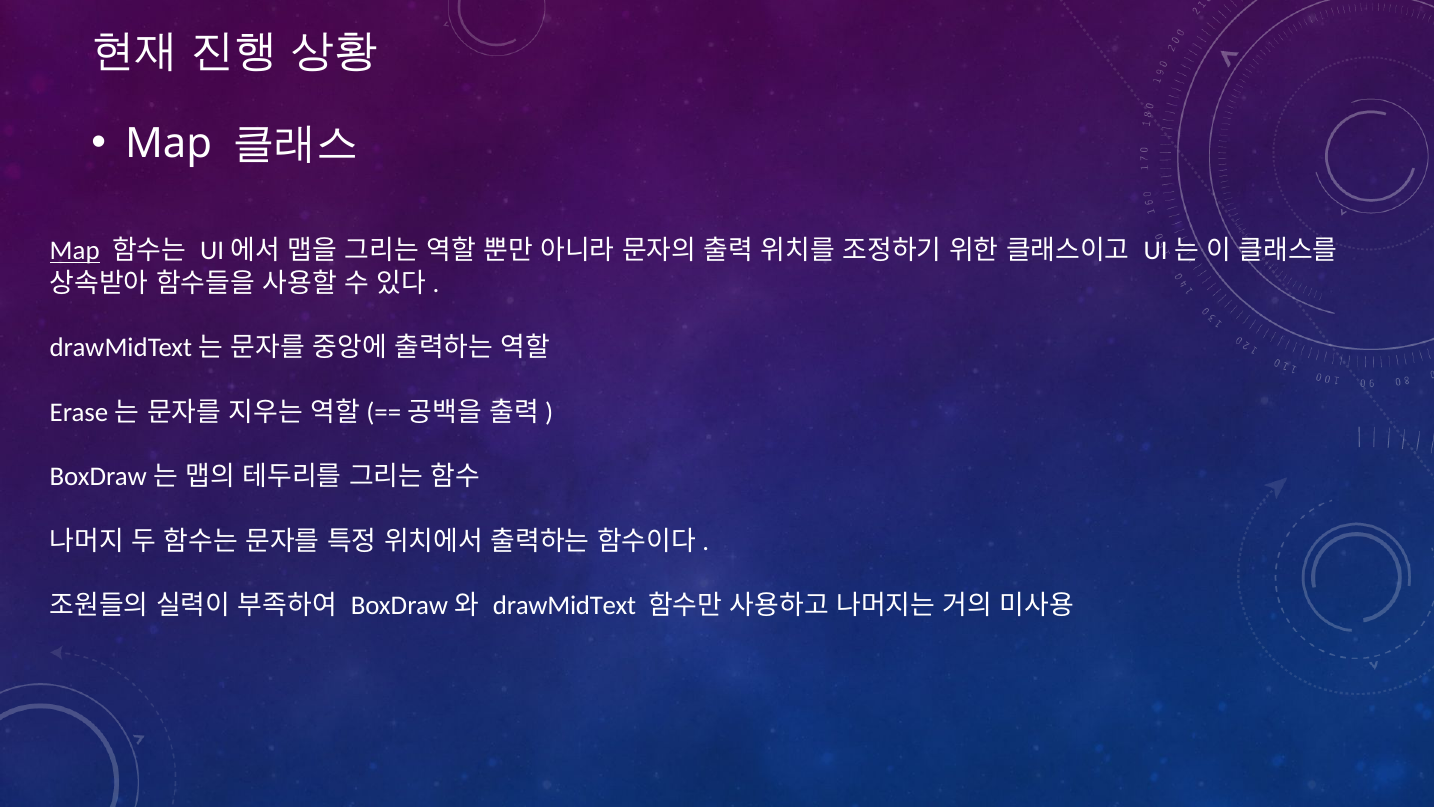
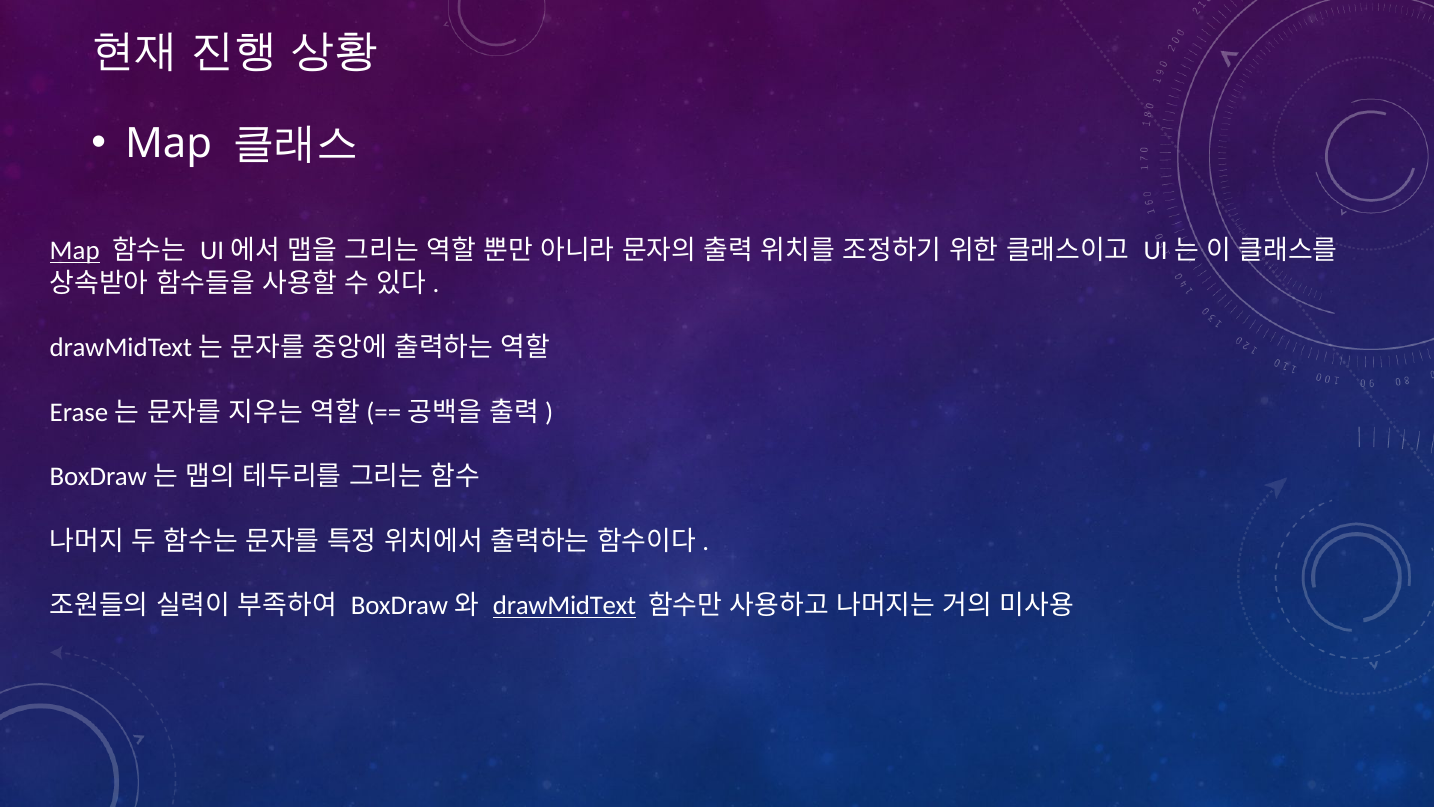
drawMidText underline: none -> present
